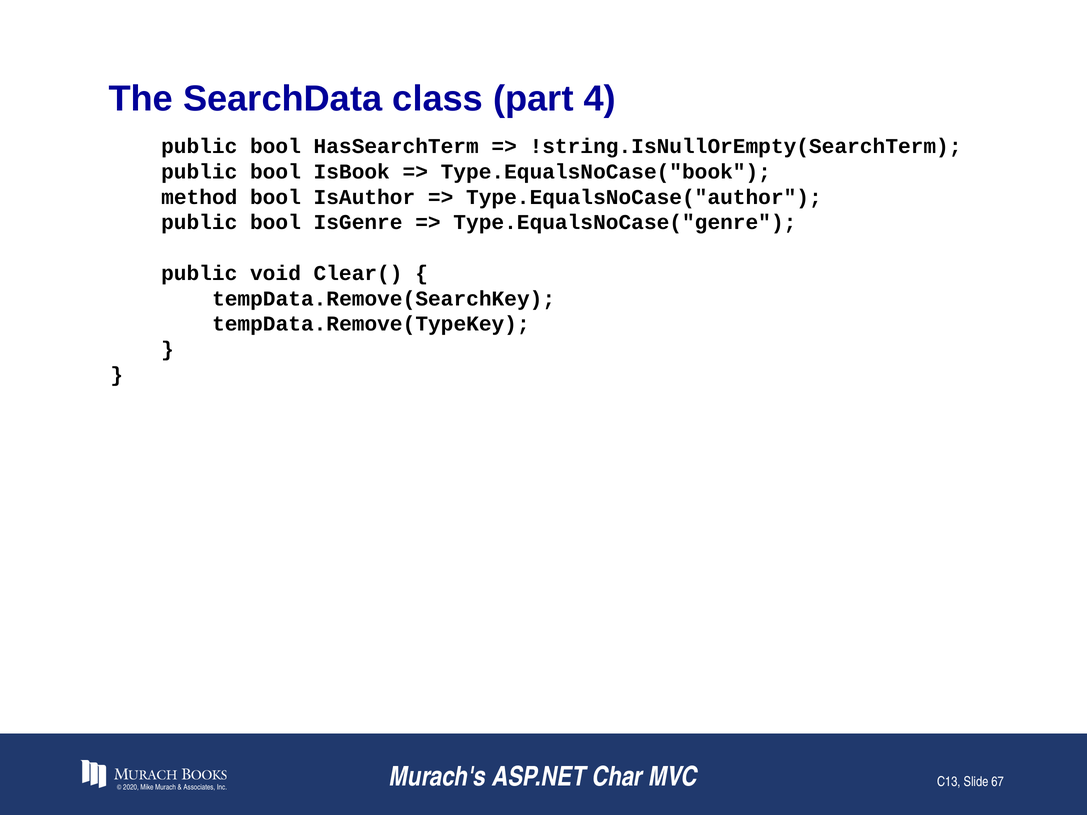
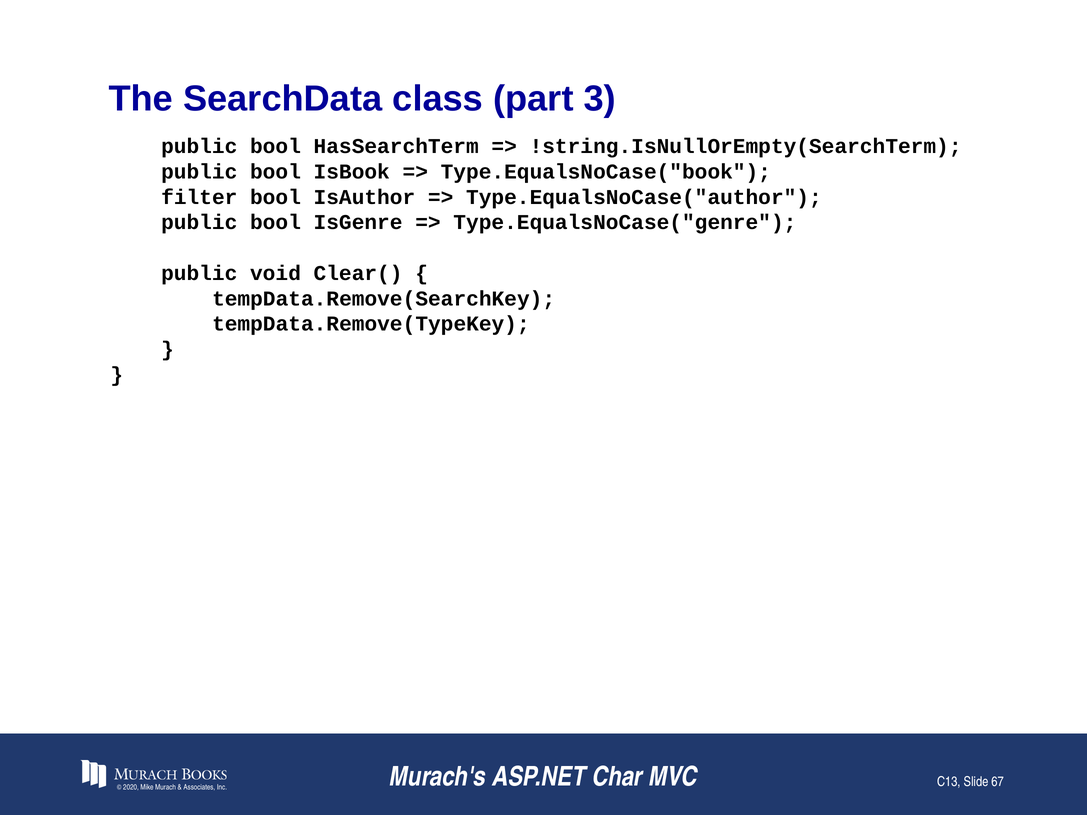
4: 4 -> 3
method: method -> filter
